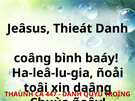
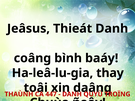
ñoåi: ñoåi -> thay
